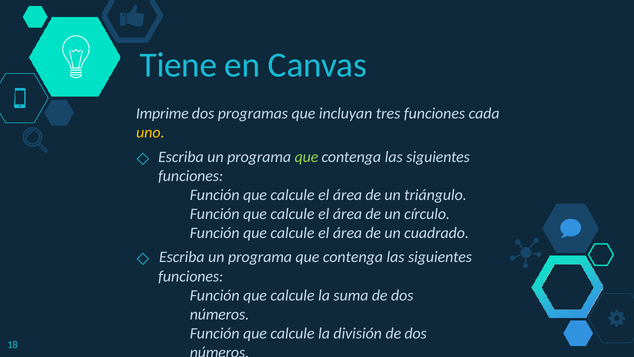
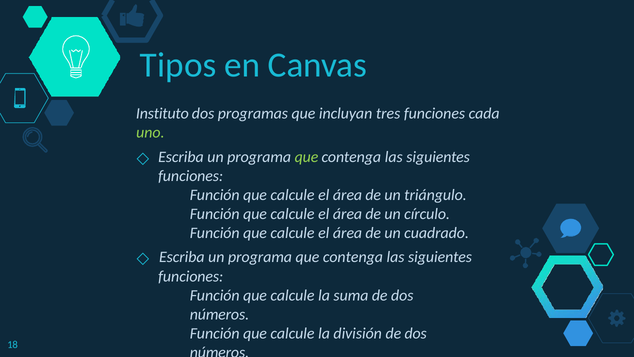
Tiene: Tiene -> Tipos
Imprime: Imprime -> Instituto
uno colour: yellow -> light green
